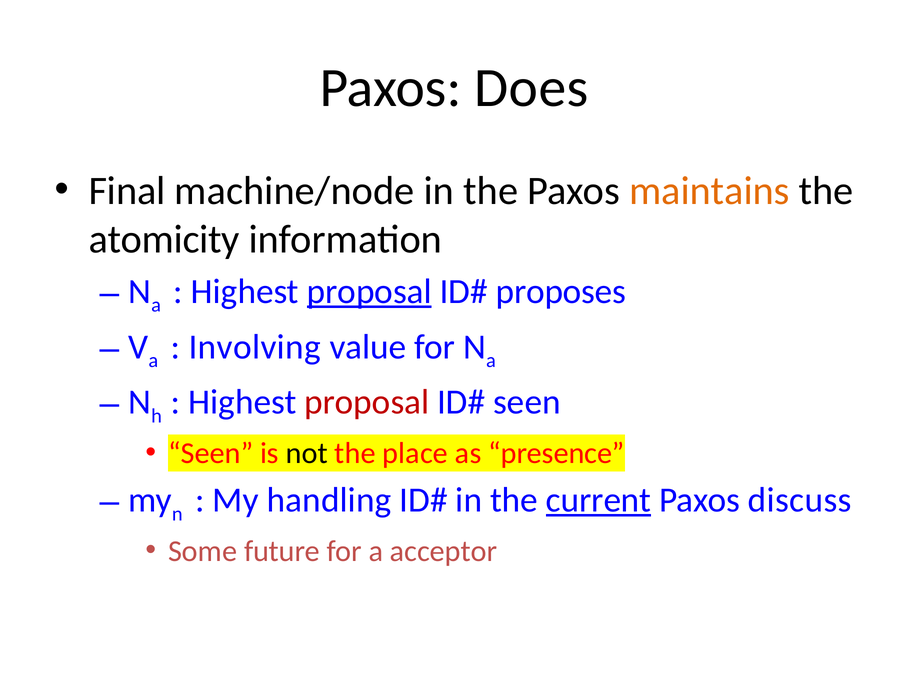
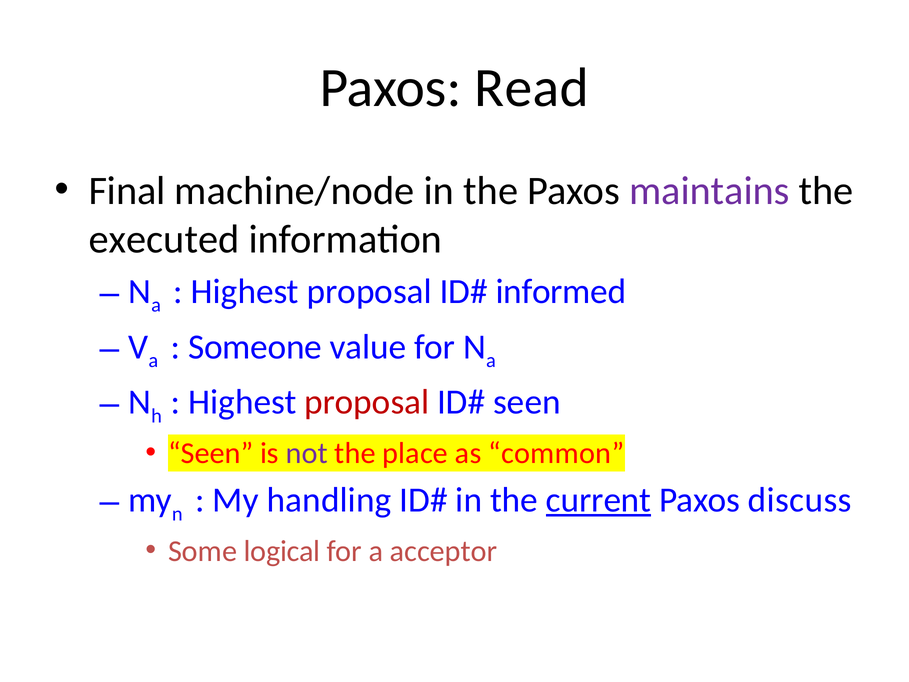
Does: Does -> Read
maintains colour: orange -> purple
atomicity: atomicity -> executed
proposal at (369, 291) underline: present -> none
proposes: proposes -> informed
Involving: Involving -> Someone
not colour: black -> purple
presence: presence -> common
future: future -> logical
